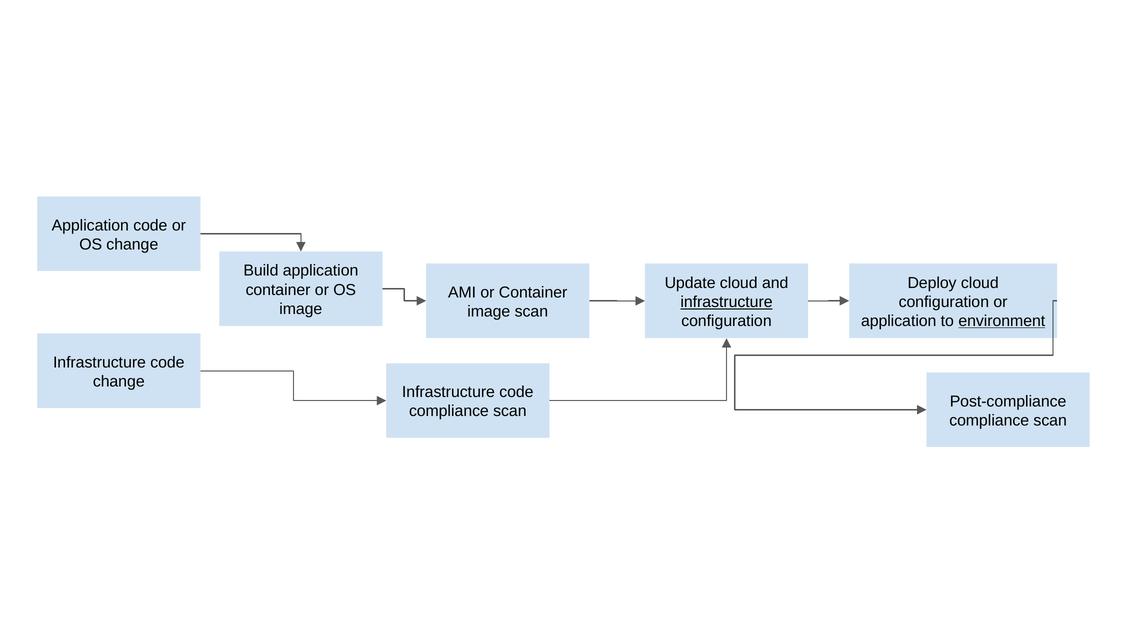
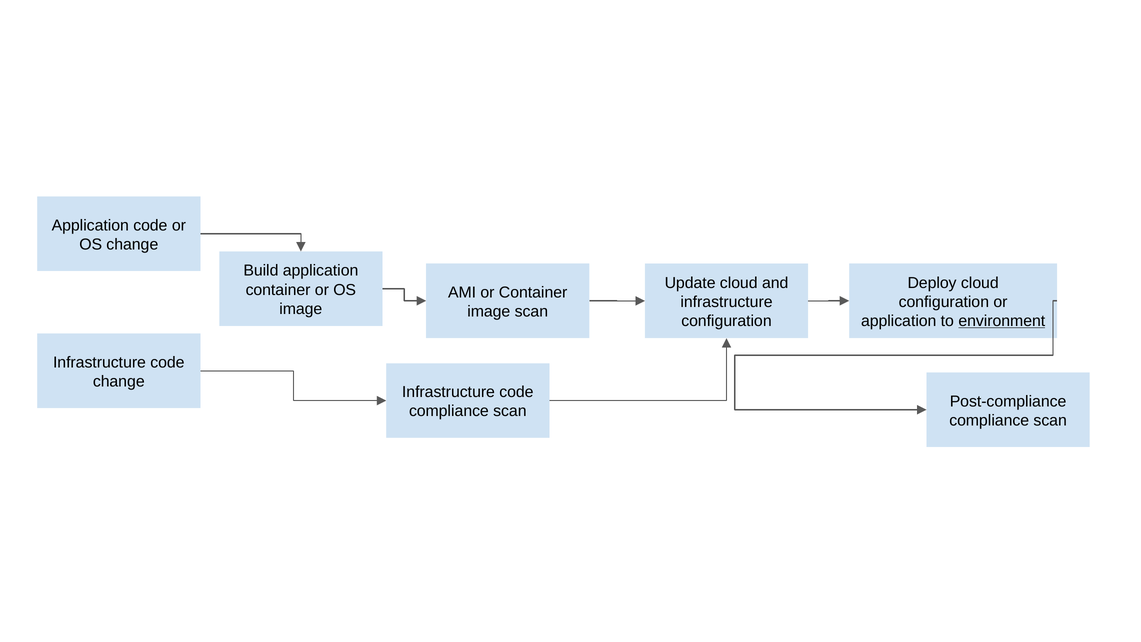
infrastructure at (727, 302) underline: present -> none
